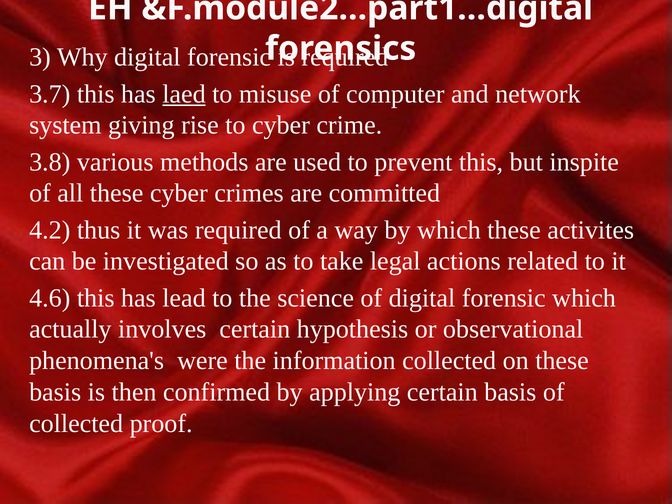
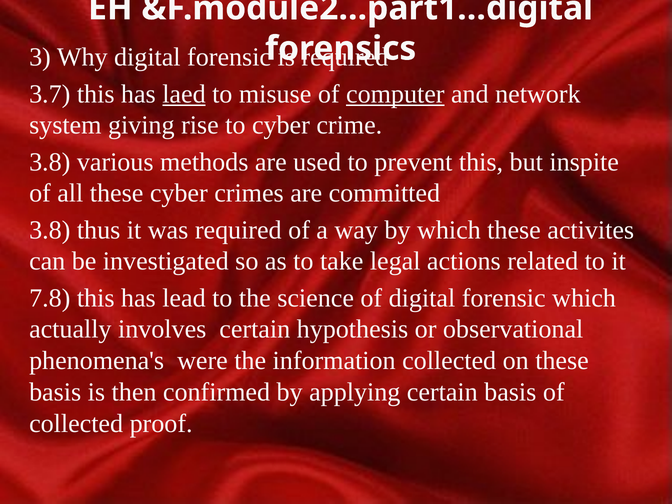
computer underline: none -> present
4.2 at (50, 230): 4.2 -> 3.8
4.6: 4.6 -> 7.8
